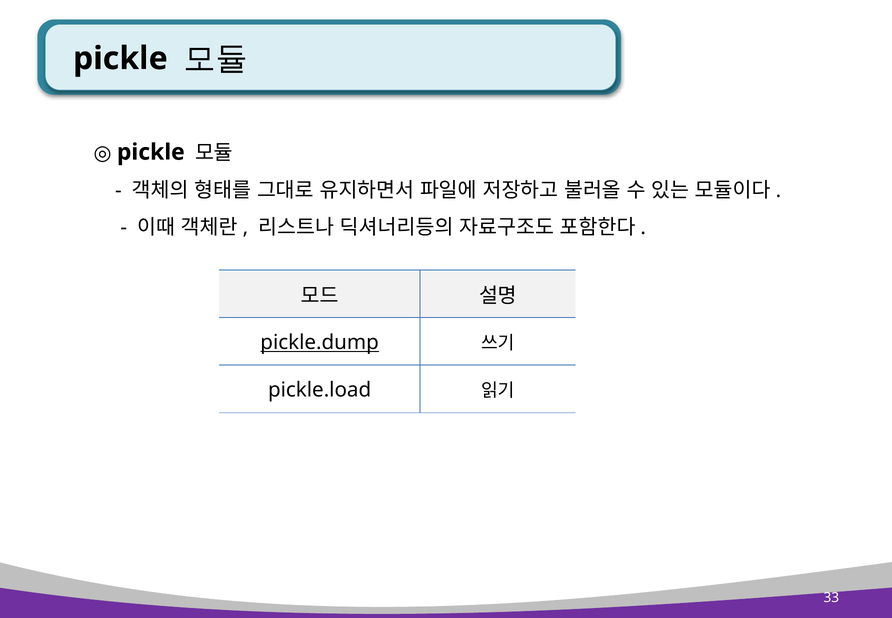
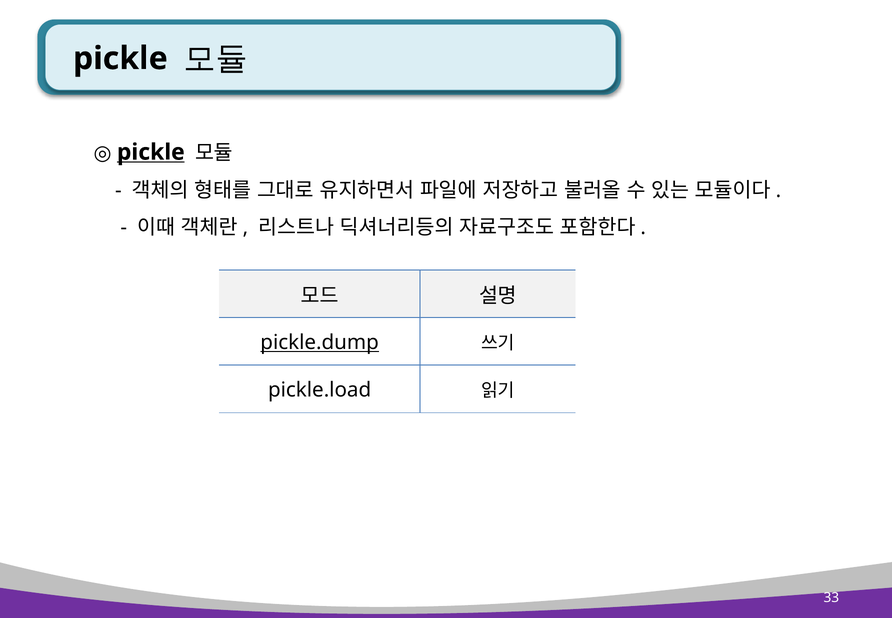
pickle at (151, 152) underline: none -> present
